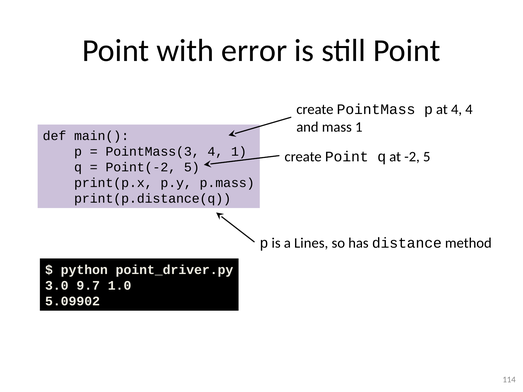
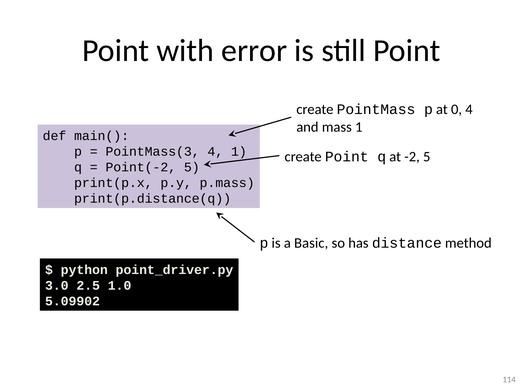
at 4: 4 -> 0
Lines: Lines -> Basic
9.7: 9.7 -> 2.5
